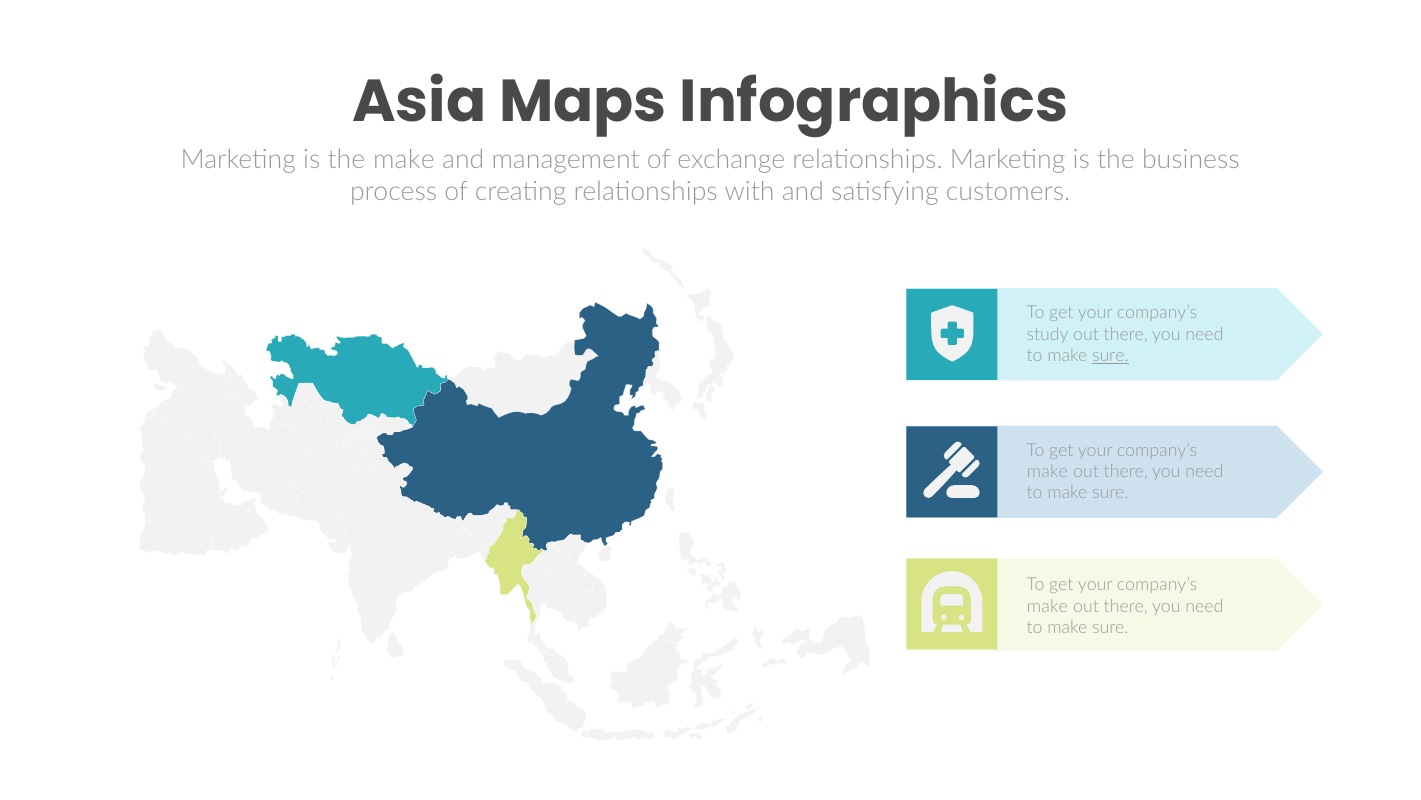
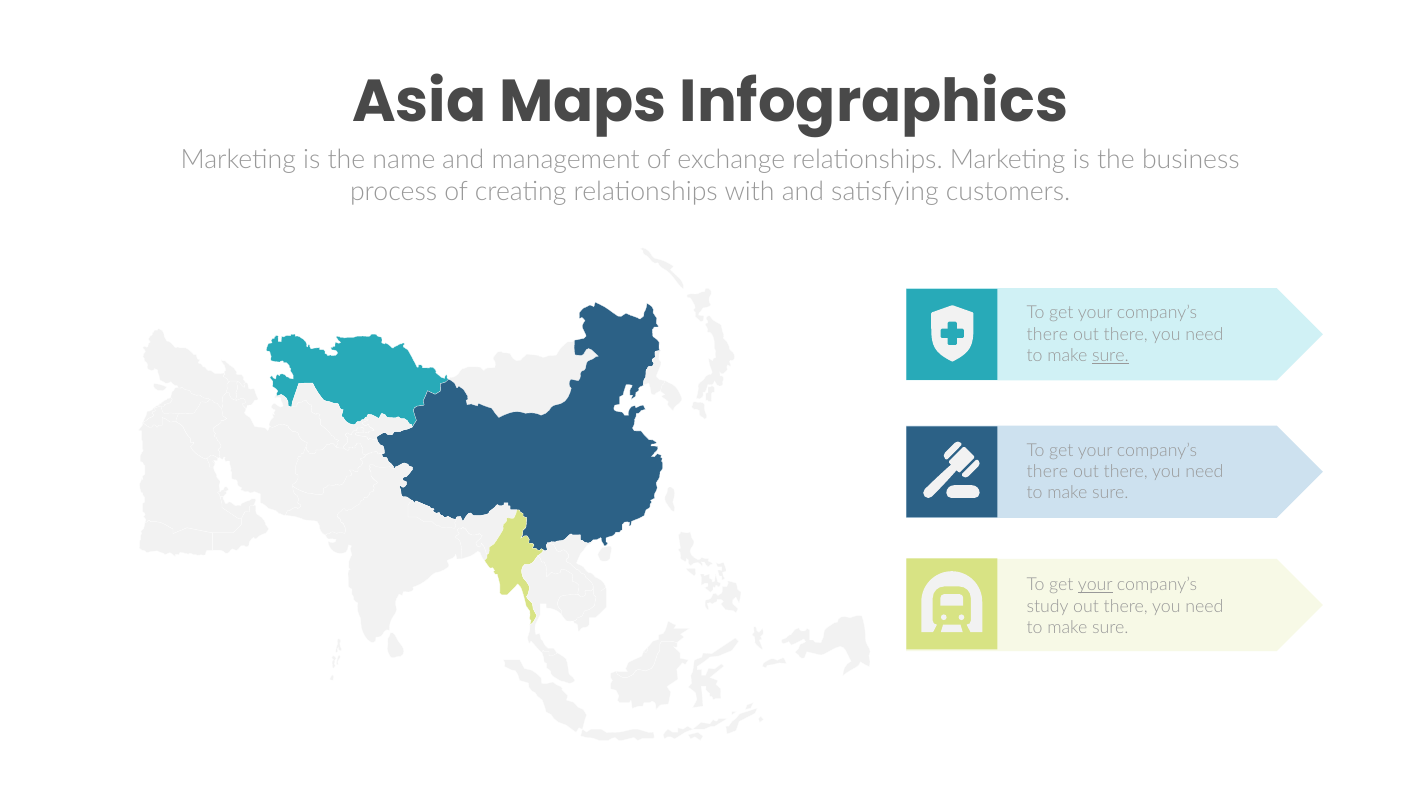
the make: make -> name
study at (1047, 334): study -> there
make at (1047, 471): make -> there
your at (1095, 585) underline: none -> present
make at (1047, 606): make -> study
